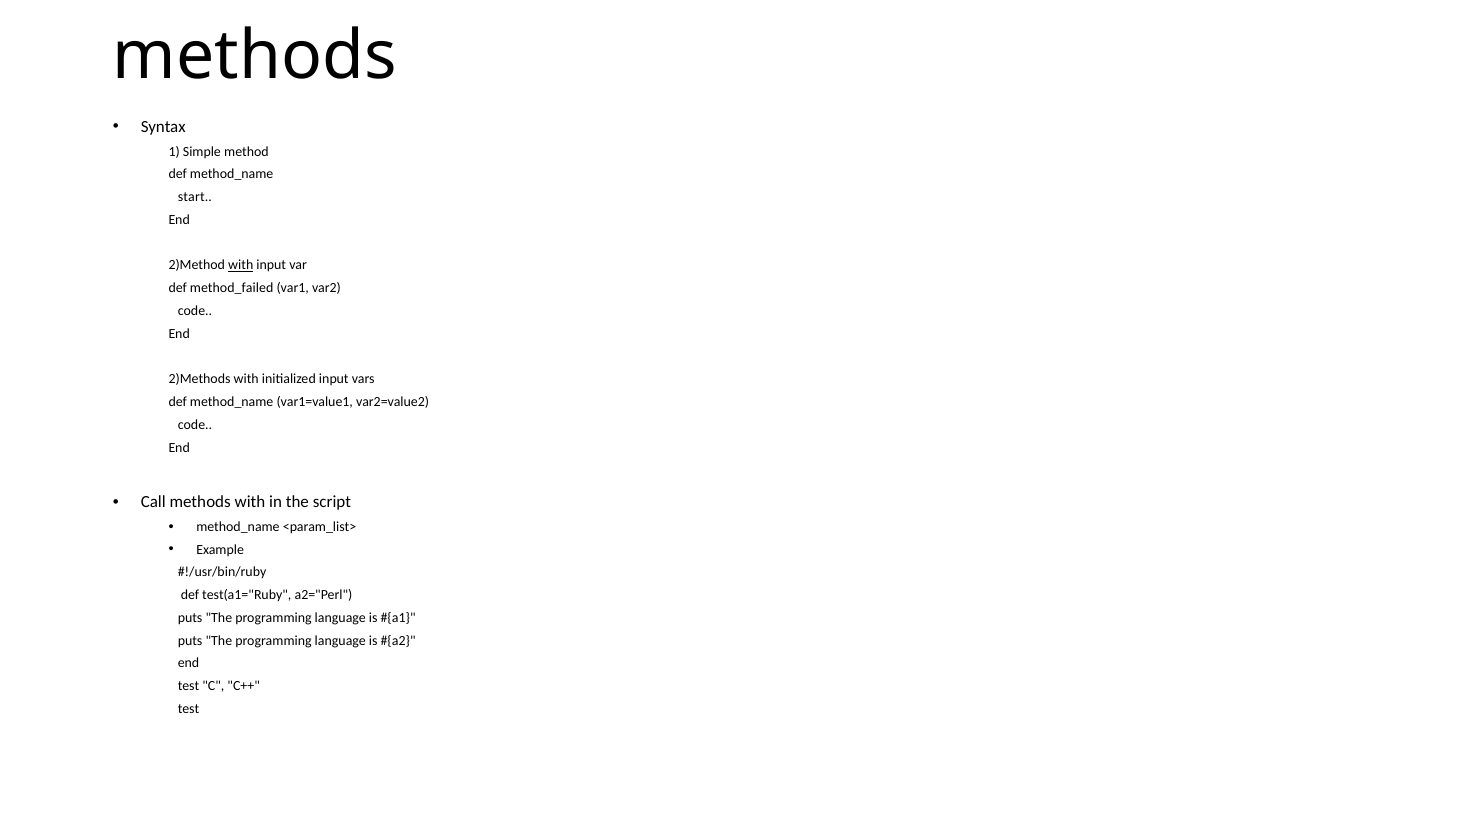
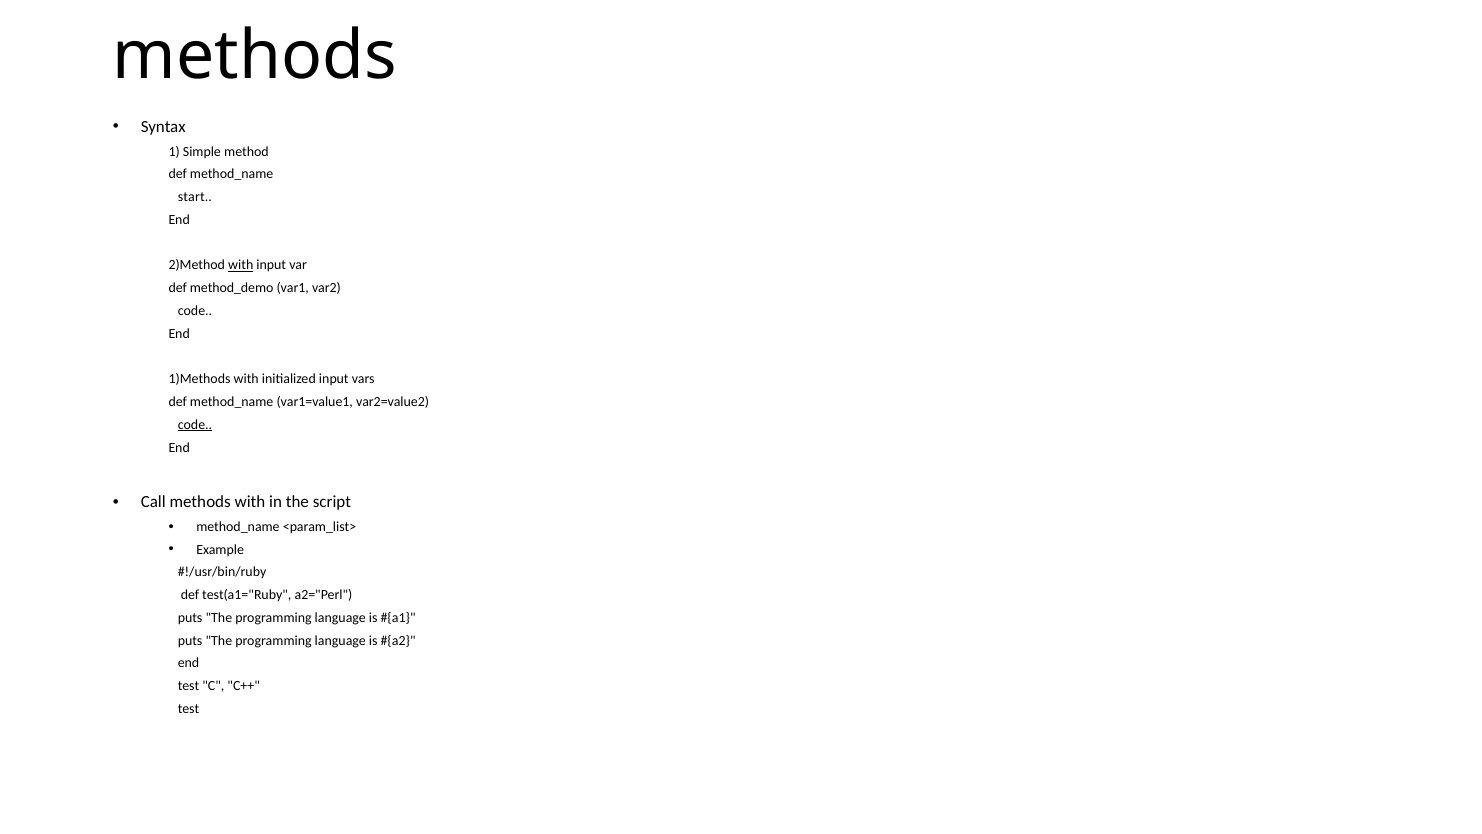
method_failed: method_failed -> method_demo
2)Methods: 2)Methods -> 1)Methods
code at (195, 425) underline: none -> present
